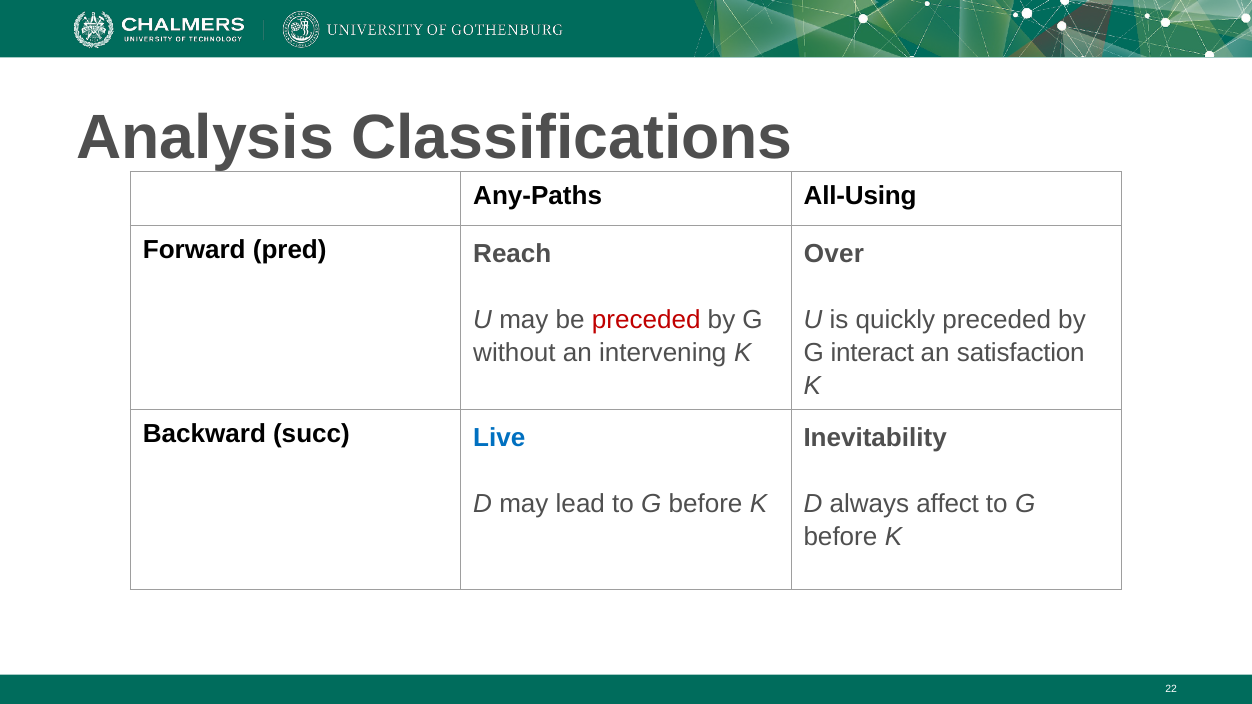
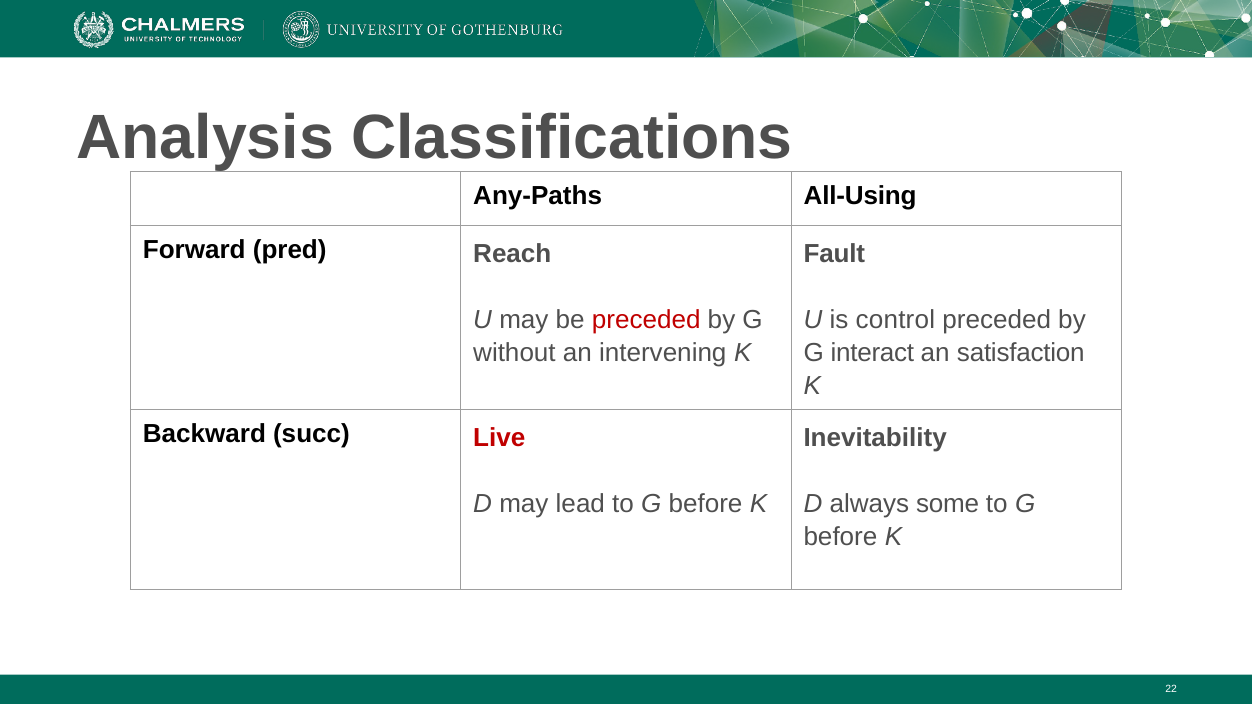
Over: Over -> Fault
quickly: quickly -> control
Live colour: blue -> red
affect: affect -> some
